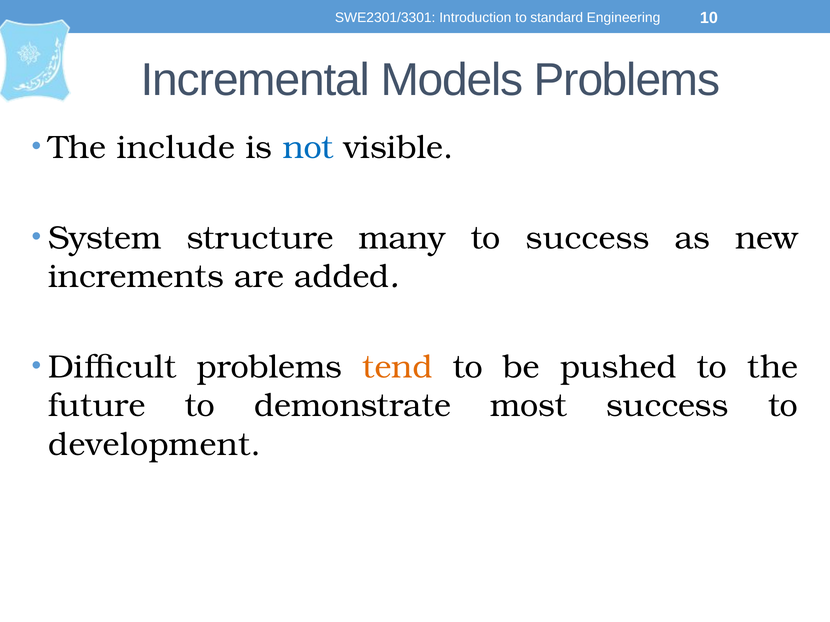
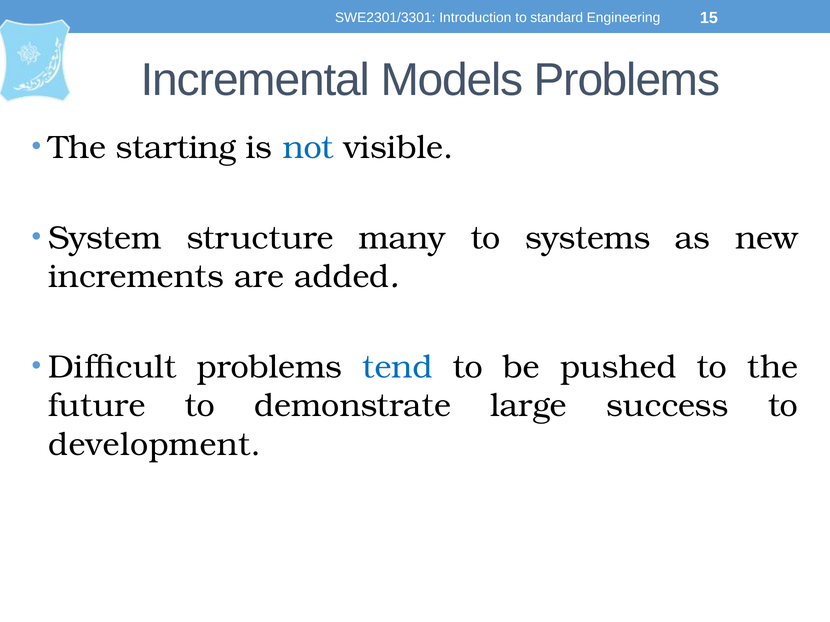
10: 10 -> 15
include: include -> starting
to success: success -> systems
tend colour: orange -> blue
most: most -> large
